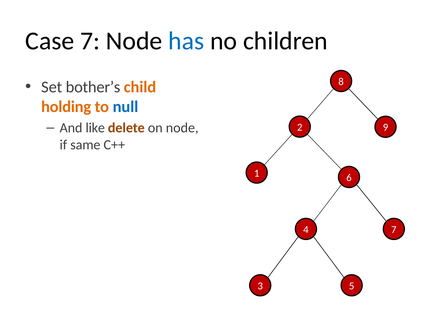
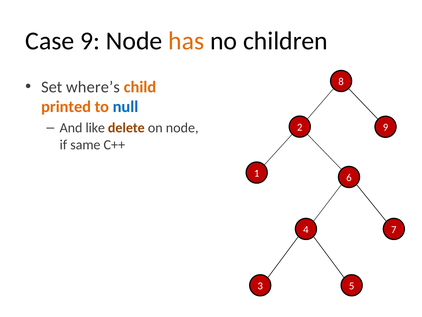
Case 7: 7 -> 9
has colour: blue -> orange
bother’s: bother’s -> where’s
holding: holding -> printed
